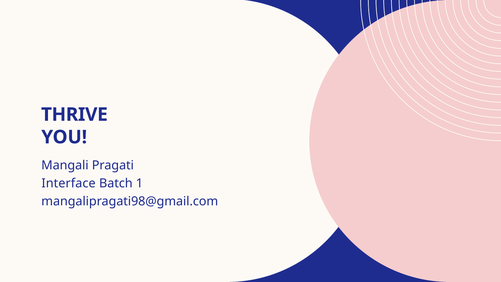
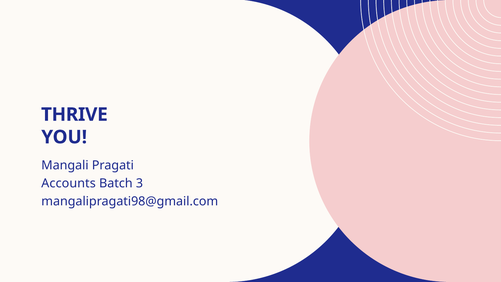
Interface: Interface -> Accounts
1: 1 -> 3
